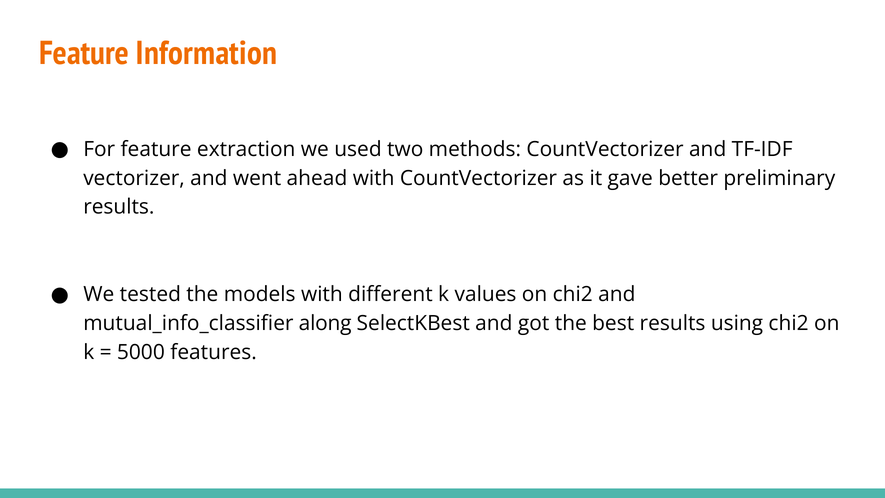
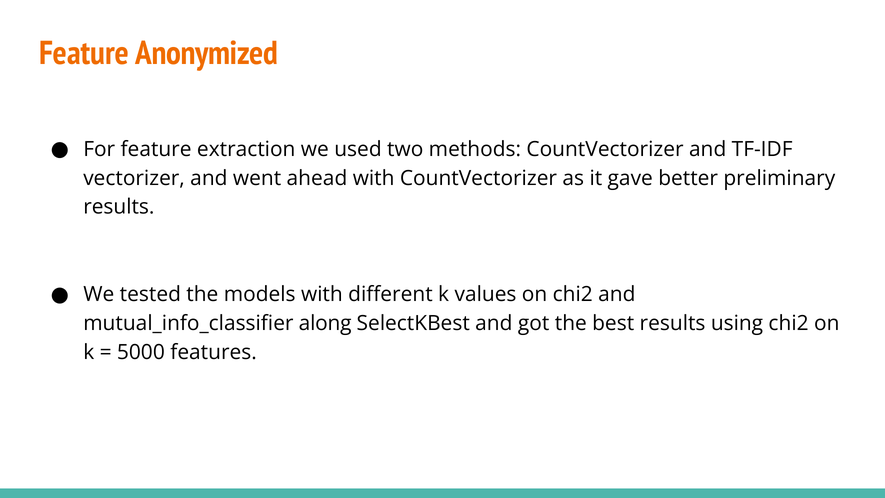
Information: Information -> Anonymized
